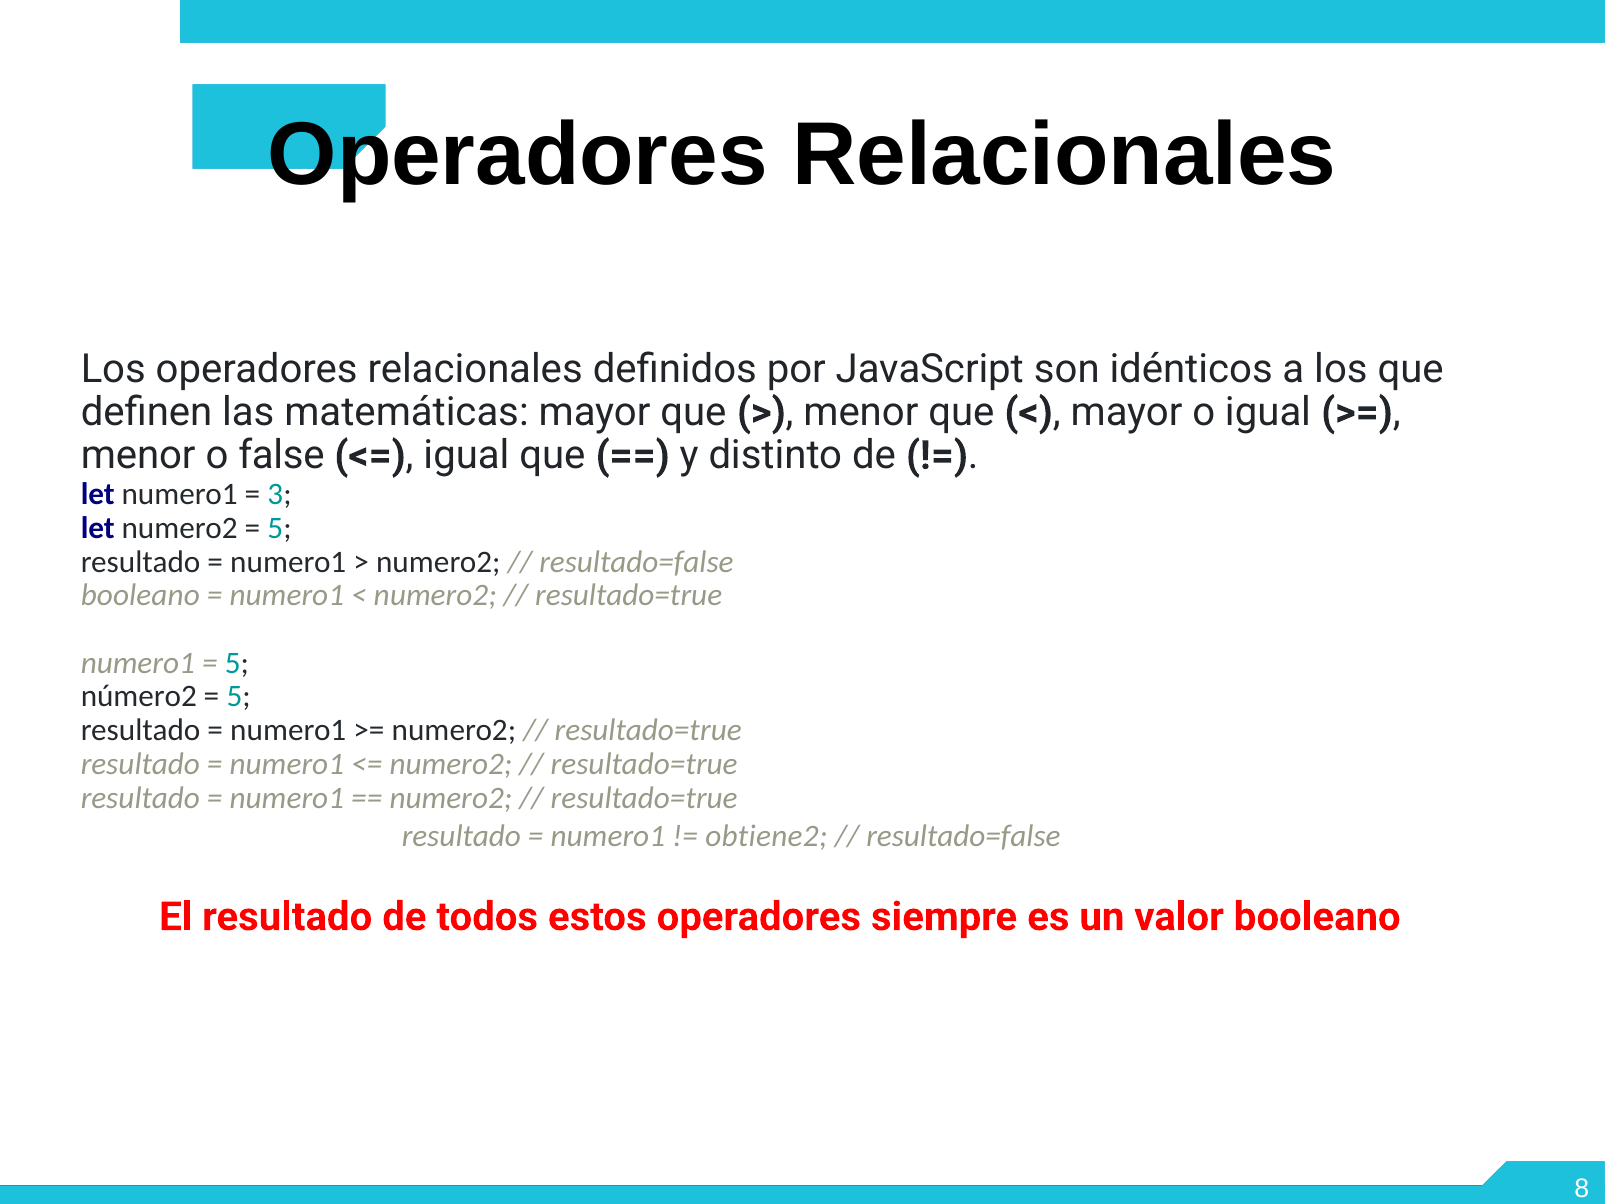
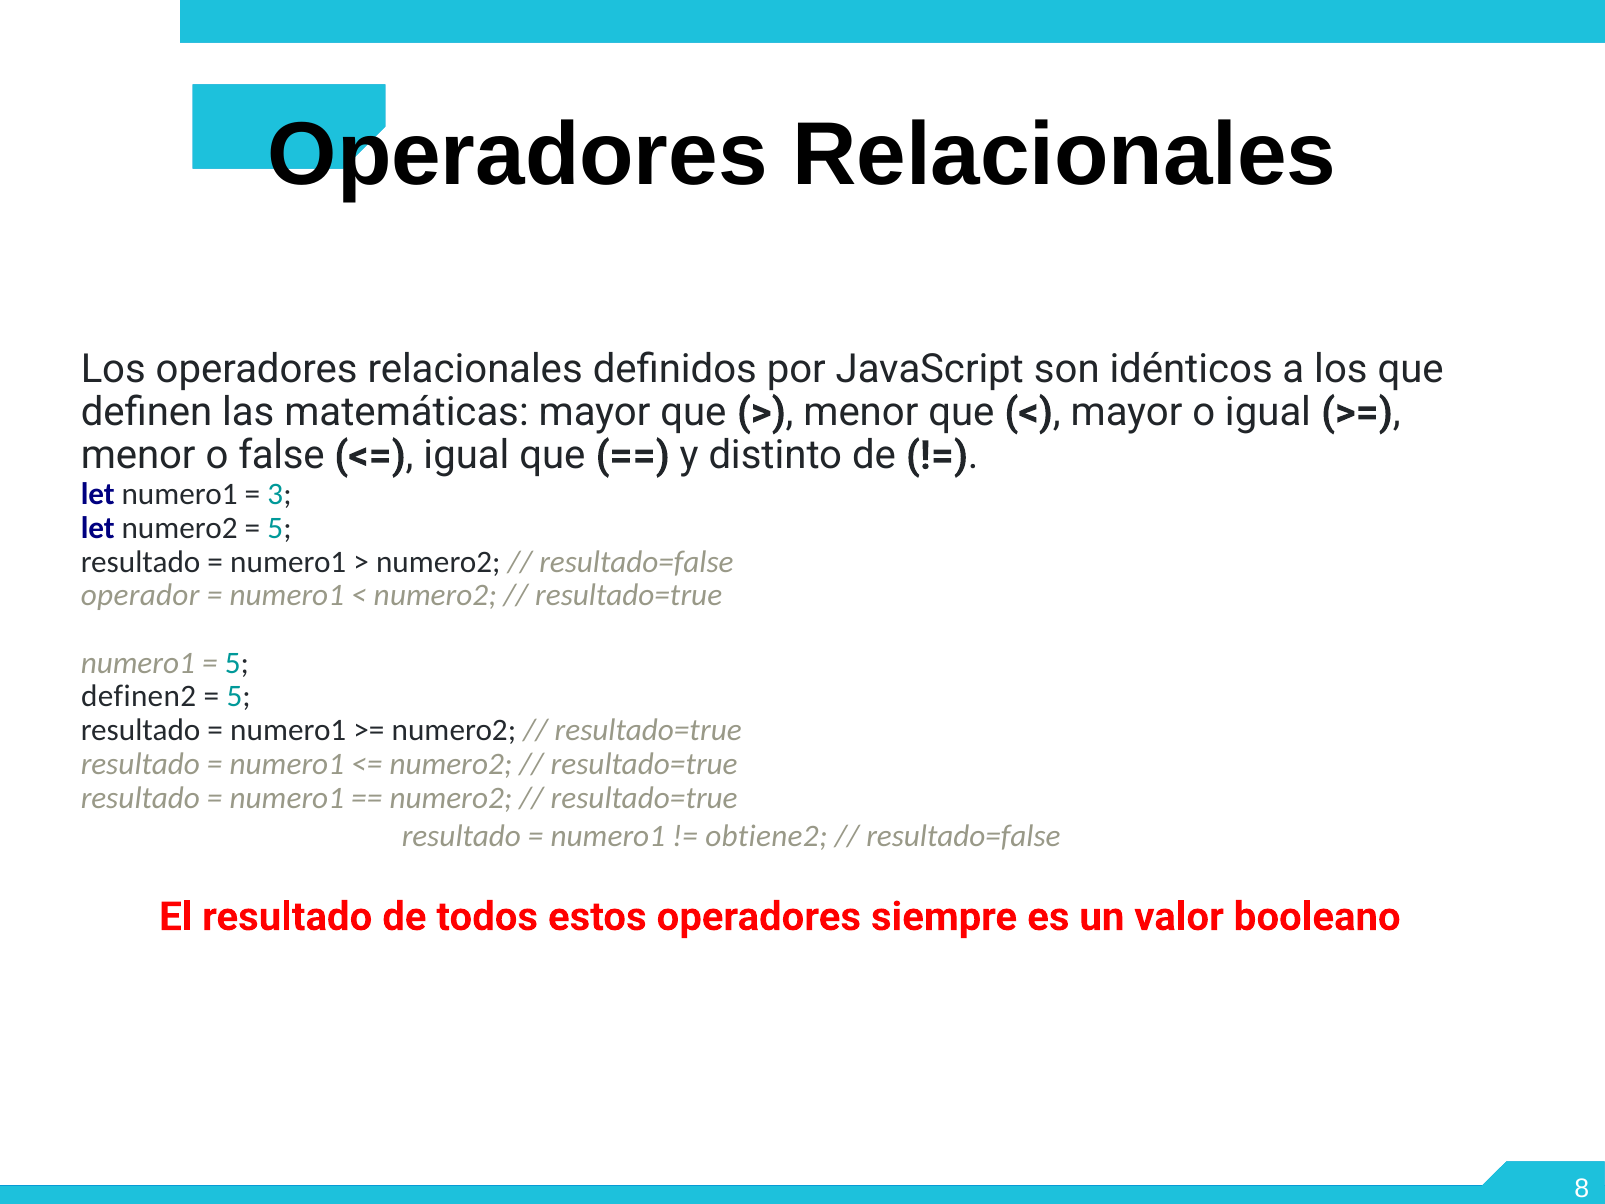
booleano at (140, 595): booleano -> operador
número2: número2 -> definen2
